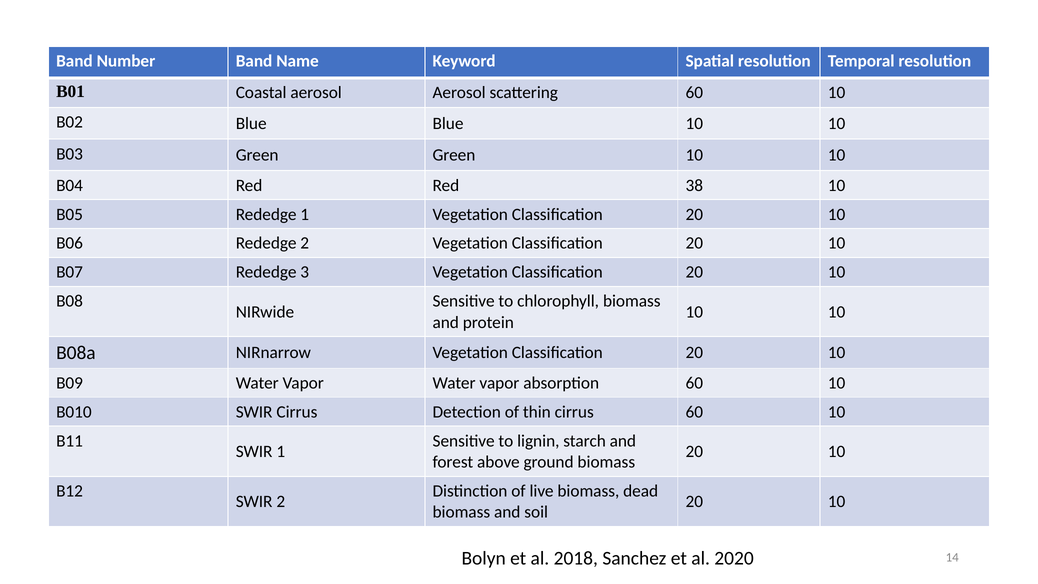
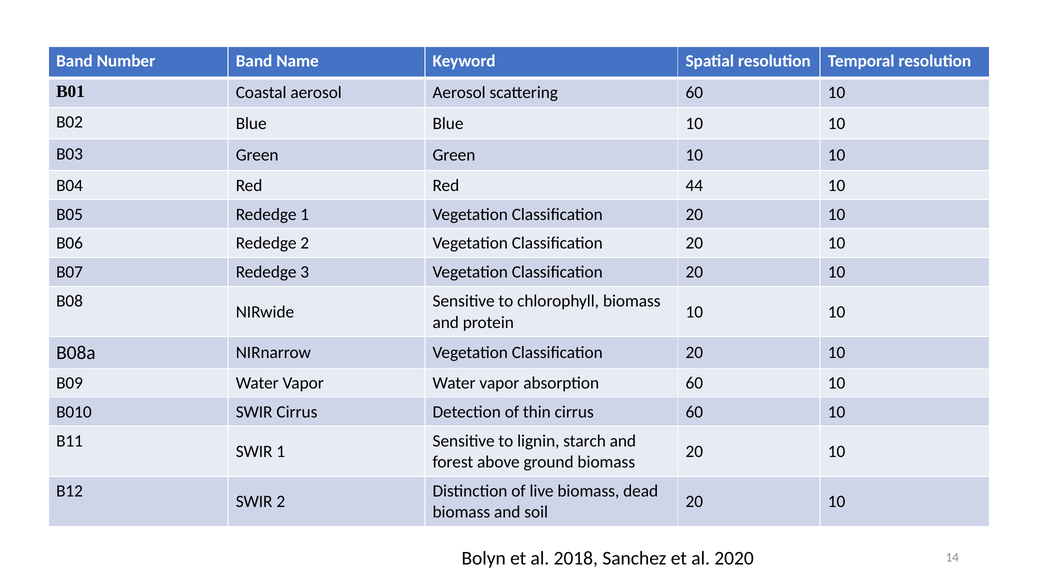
38: 38 -> 44
